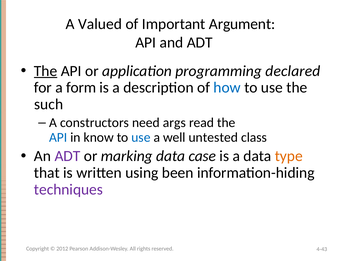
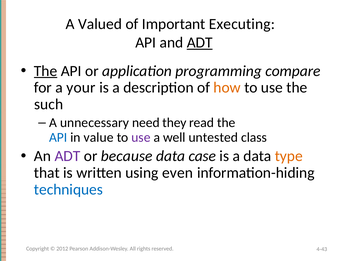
Argument: Argument -> Executing
ADT at (200, 43) underline: none -> present
declared: declared -> compare
form: form -> your
how colour: blue -> orange
constructors: constructors -> unnecessary
args: args -> they
know: know -> value
use at (141, 137) colour: blue -> purple
marking: marking -> because
been: been -> even
techniques colour: purple -> blue
